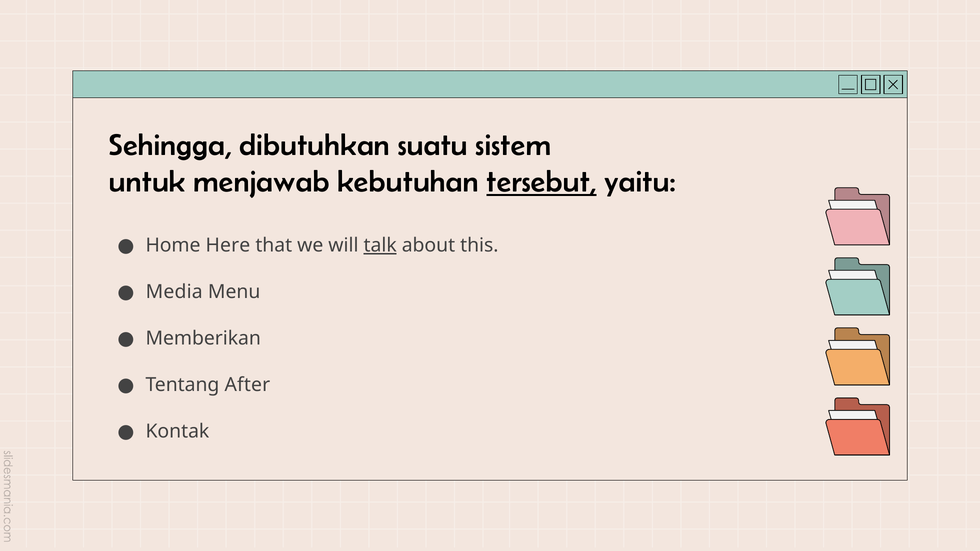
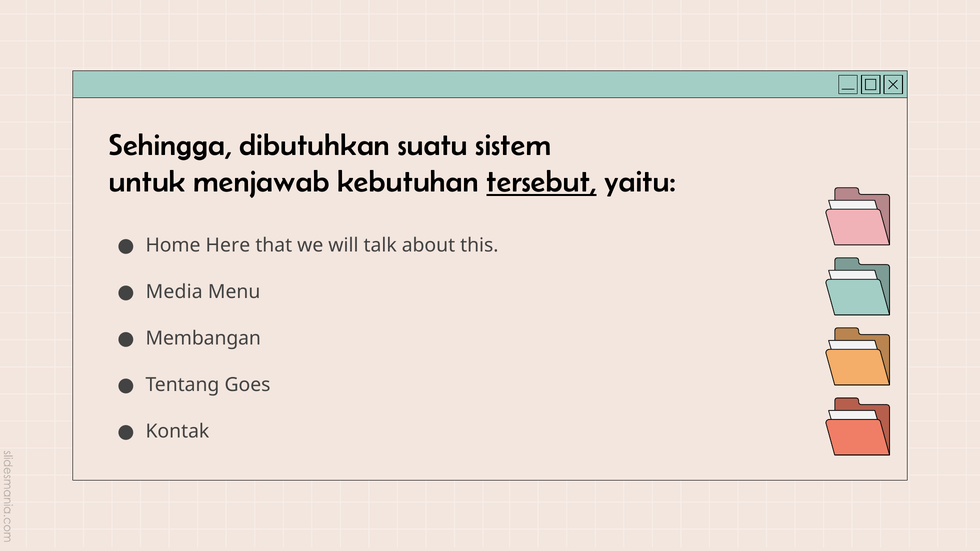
talk underline: present -> none
Memberikan: Memberikan -> Membangan
After: After -> Goes
